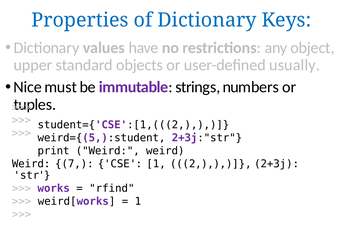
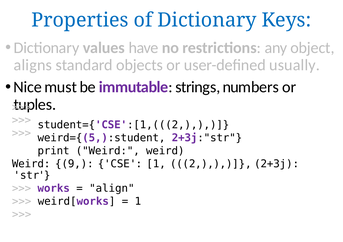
upper: upper -> aligns
7: 7 -> 9
rfind: rfind -> align
